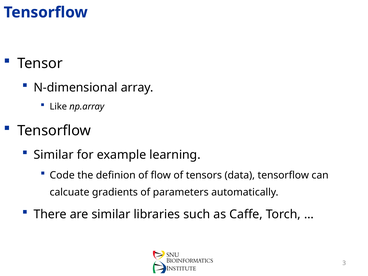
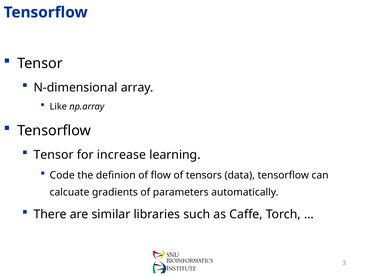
Similar at (54, 155): Similar -> Tensor
example: example -> increase
